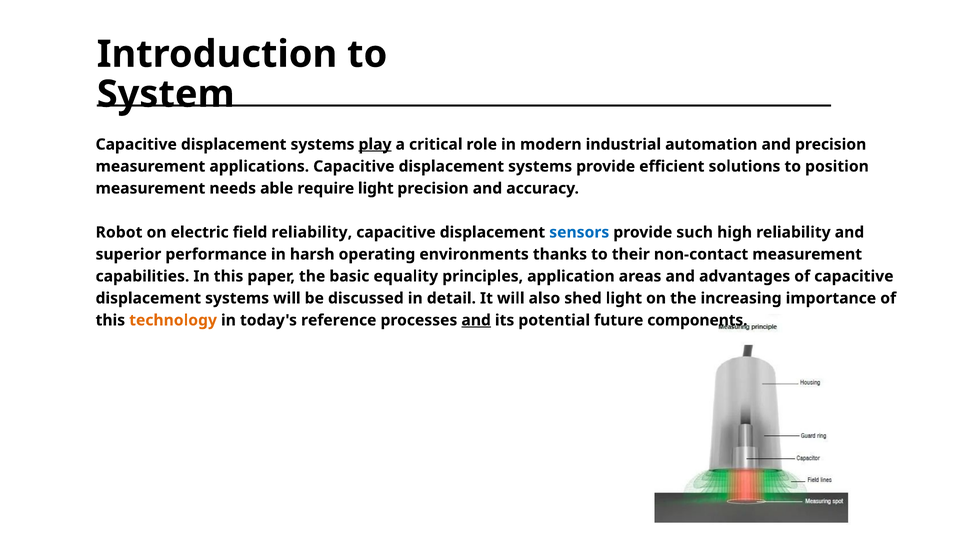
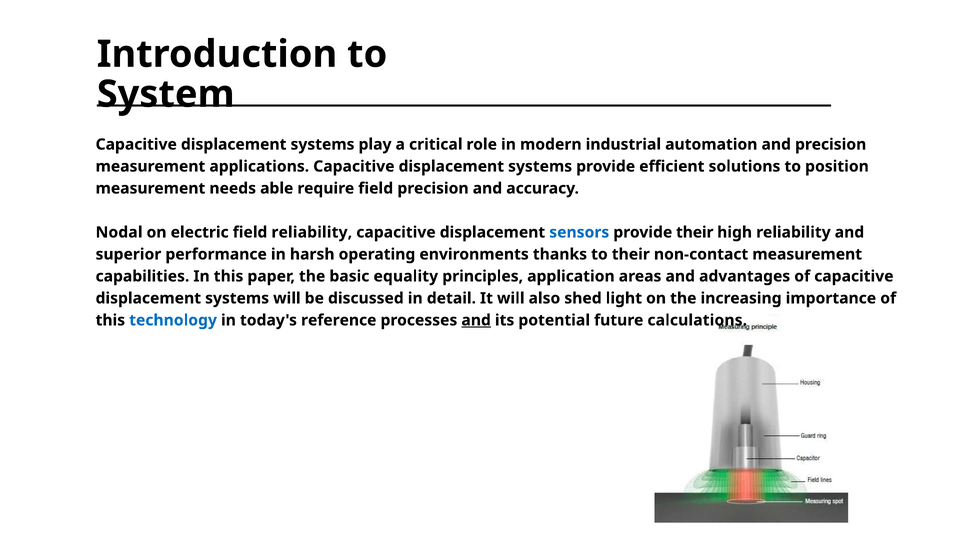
play underline: present -> none
require light: light -> field
Robot: Robot -> Nodal
provide such: such -> their
technology colour: orange -> blue
components: components -> calculations
